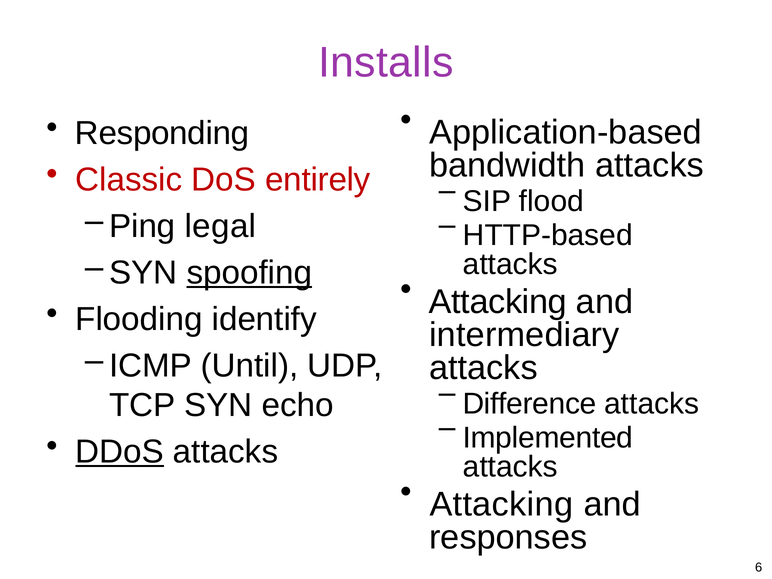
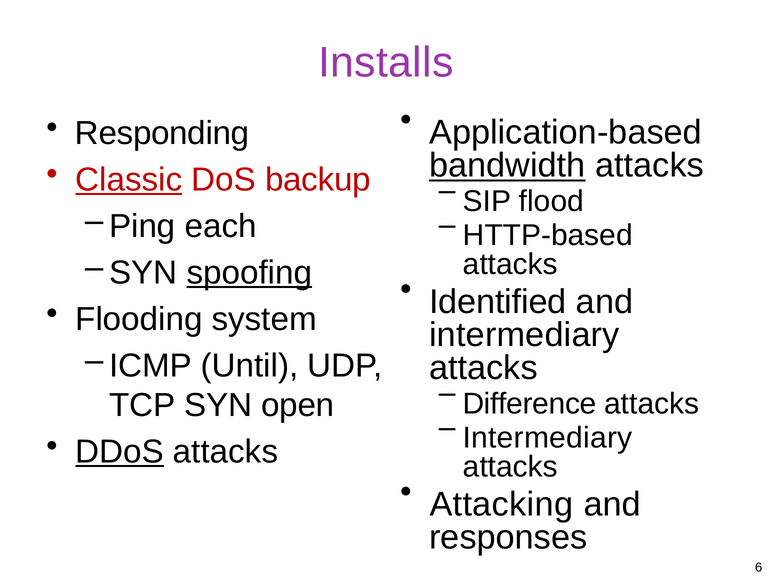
bandwidth underline: none -> present
Classic underline: none -> present
entirely: entirely -> backup
legal: legal -> each
Attacking at (498, 302): Attacking -> Identified
identify: identify -> system
echo: echo -> open
Implemented at (548, 438): Implemented -> Intermediary
